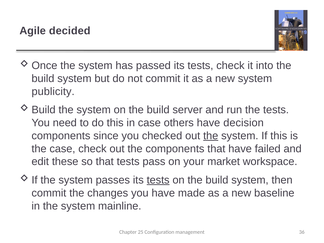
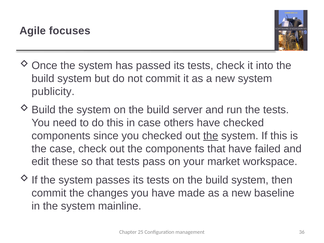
decided: decided -> focuses
have decision: decision -> checked
tests at (158, 180) underline: present -> none
